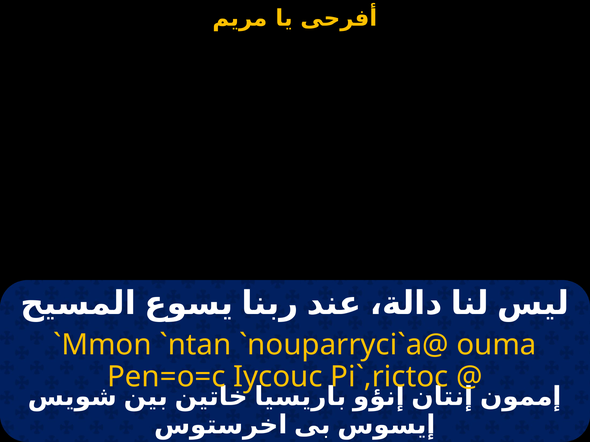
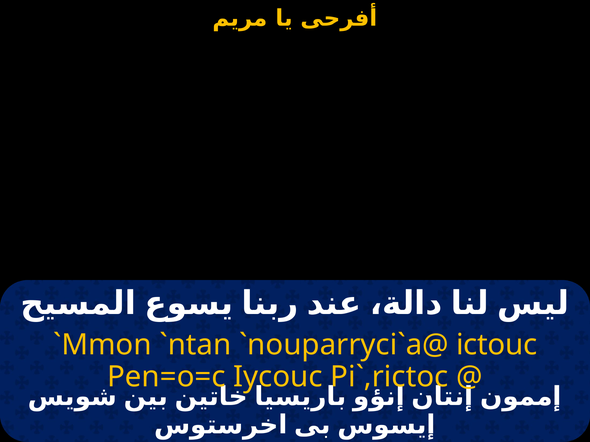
ouma: ouma -> ictouc
